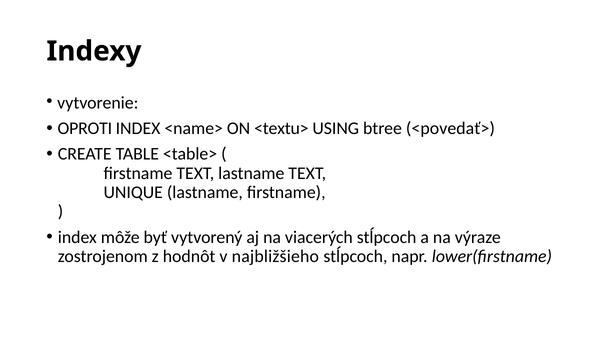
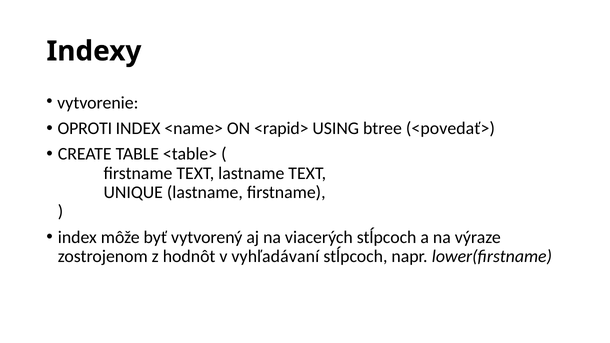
<textu>: <textu> -> <rapid>
najbližšieho: najbližšieho -> vyhľadávaní
